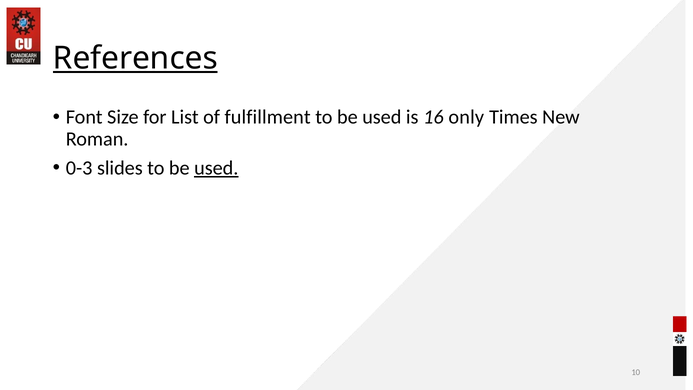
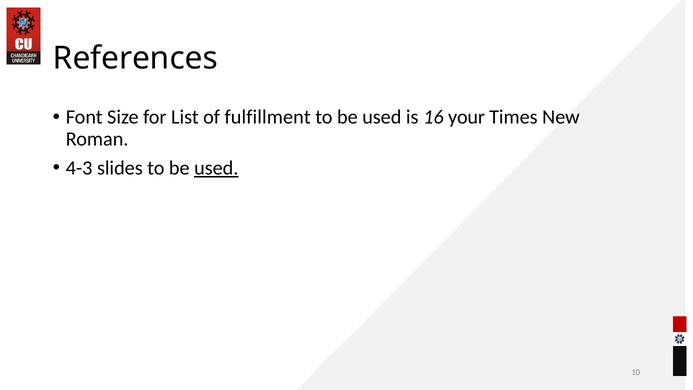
References underline: present -> none
only: only -> your
0-3: 0-3 -> 4-3
